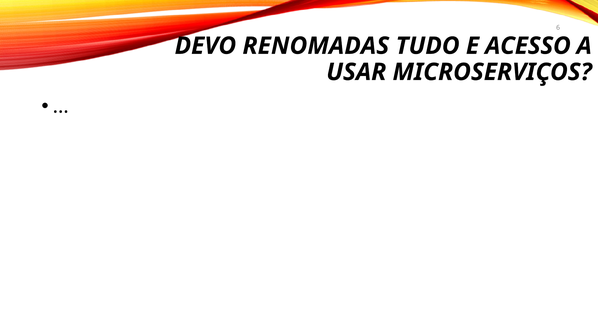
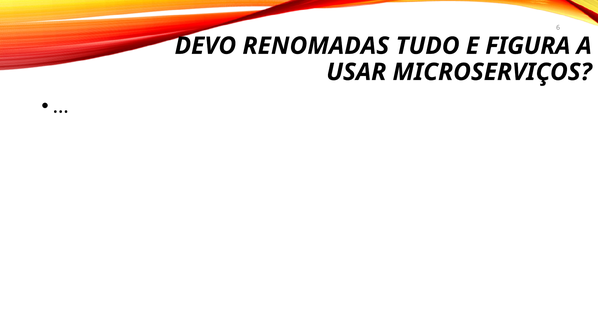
ACESSO: ACESSO -> FIGURA
